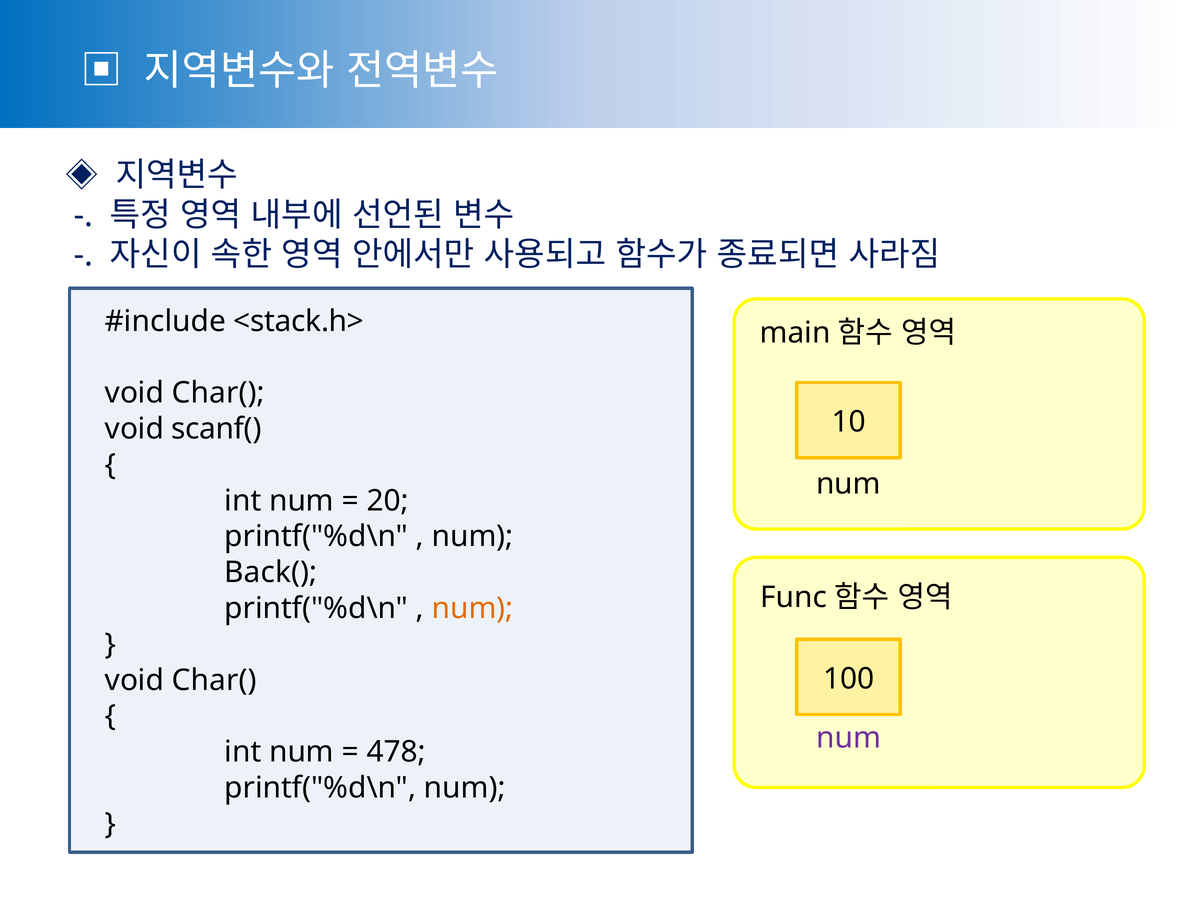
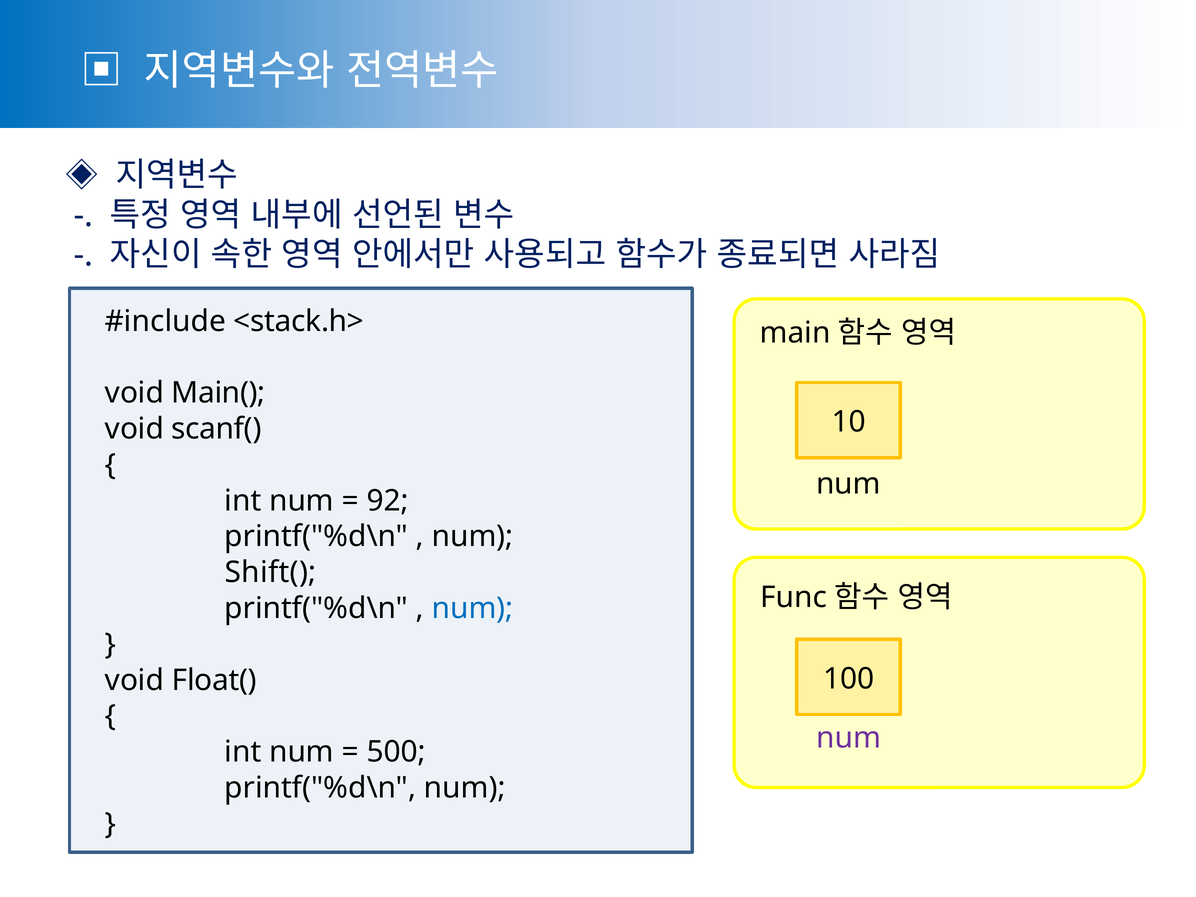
Char( at (218, 393): Char( -> Main(
20: 20 -> 92
Back(: Back( -> Shift(
num at (473, 608) colour: orange -> blue
Char( at (214, 680): Char( -> Float(
478: 478 -> 500
